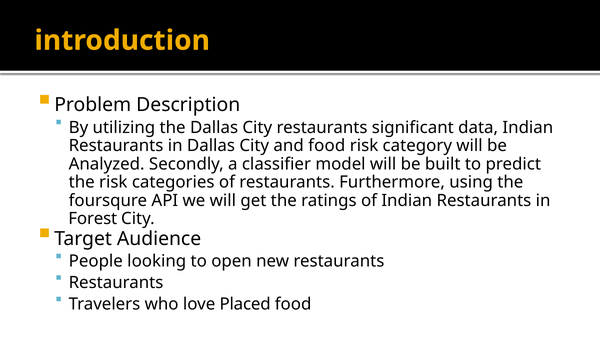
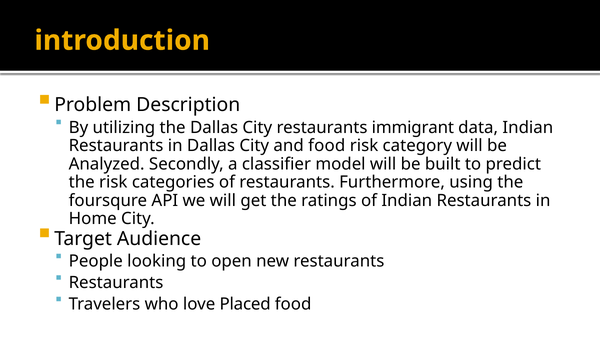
significant: significant -> immigrant
Forest: Forest -> Home
